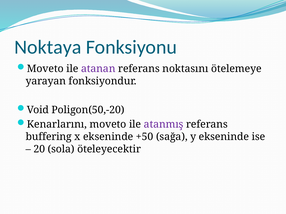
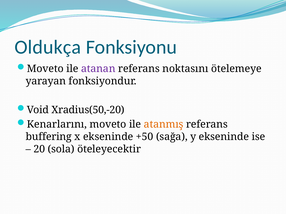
Noktaya: Noktaya -> Oldukça
Poligon(50,-20: Poligon(50,-20 -> Xradius(50,-20
atanmış colour: purple -> orange
